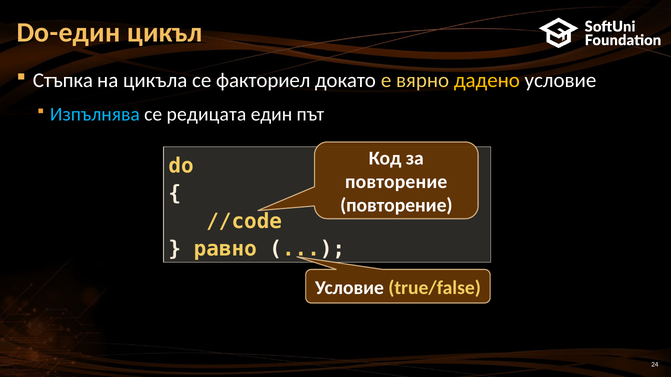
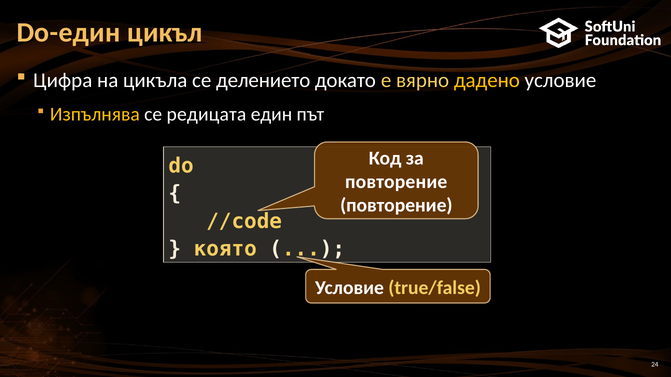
Стъпка: Стъпка -> Цифра
факториел: факториел -> делението
Изпълнява colour: light blue -> yellow
равно: равно -> която
